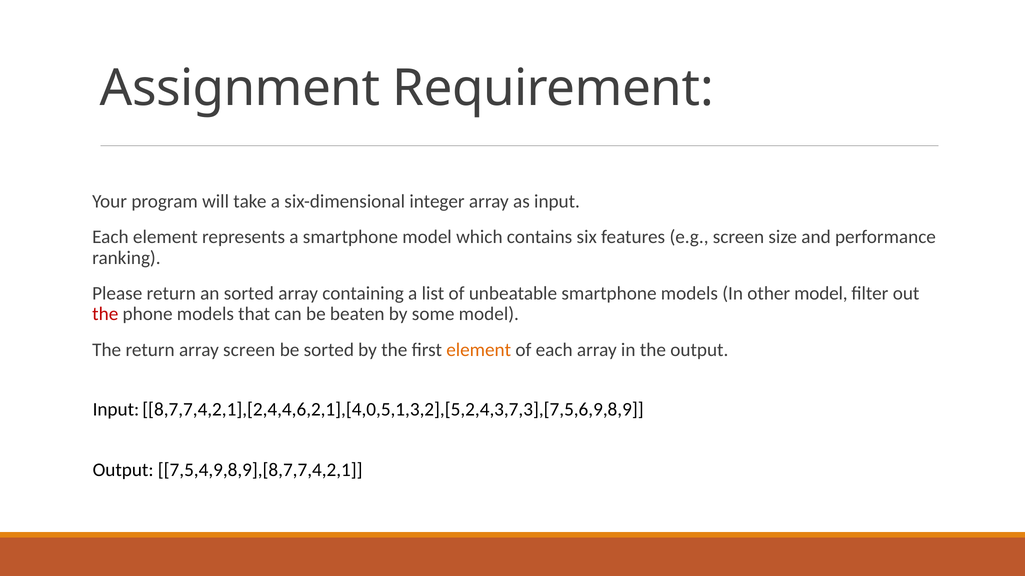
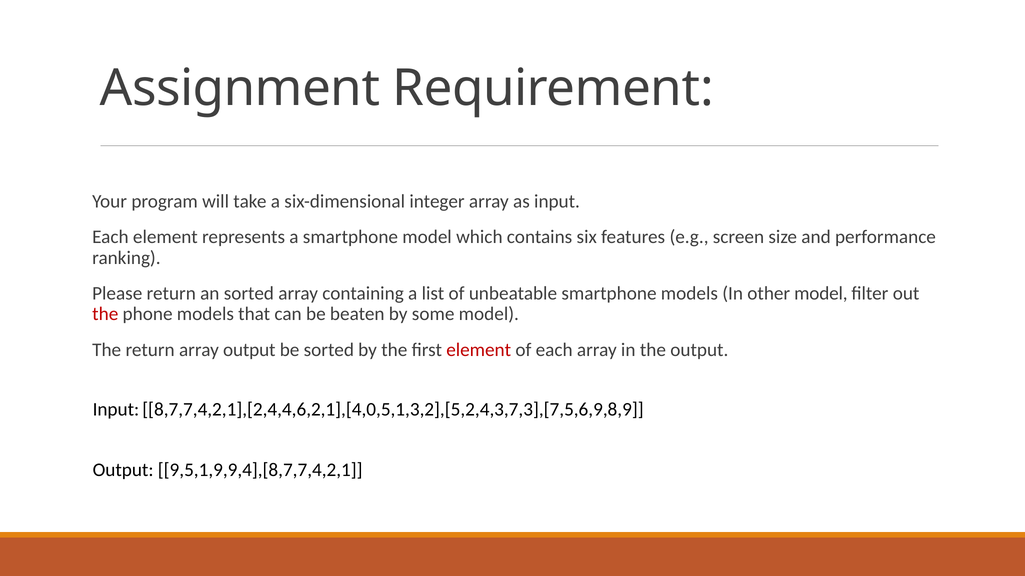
array screen: screen -> output
element at (479, 350) colour: orange -> red
7,5,4,9,8,9],[8,7,7,4,2,1: 7,5,4,9,8,9],[8,7,7,4,2,1 -> 9,5,1,9,9,4],[8,7,7,4,2,1
